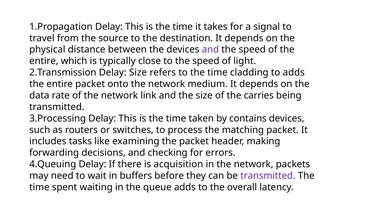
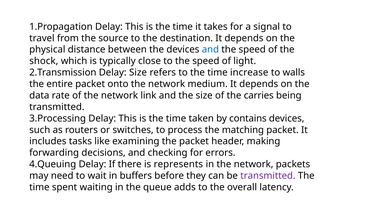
and at (210, 50) colour: purple -> blue
entire at (44, 61): entire -> shock
cladding: cladding -> increase
to adds: adds -> walls
acquisition: acquisition -> represents
